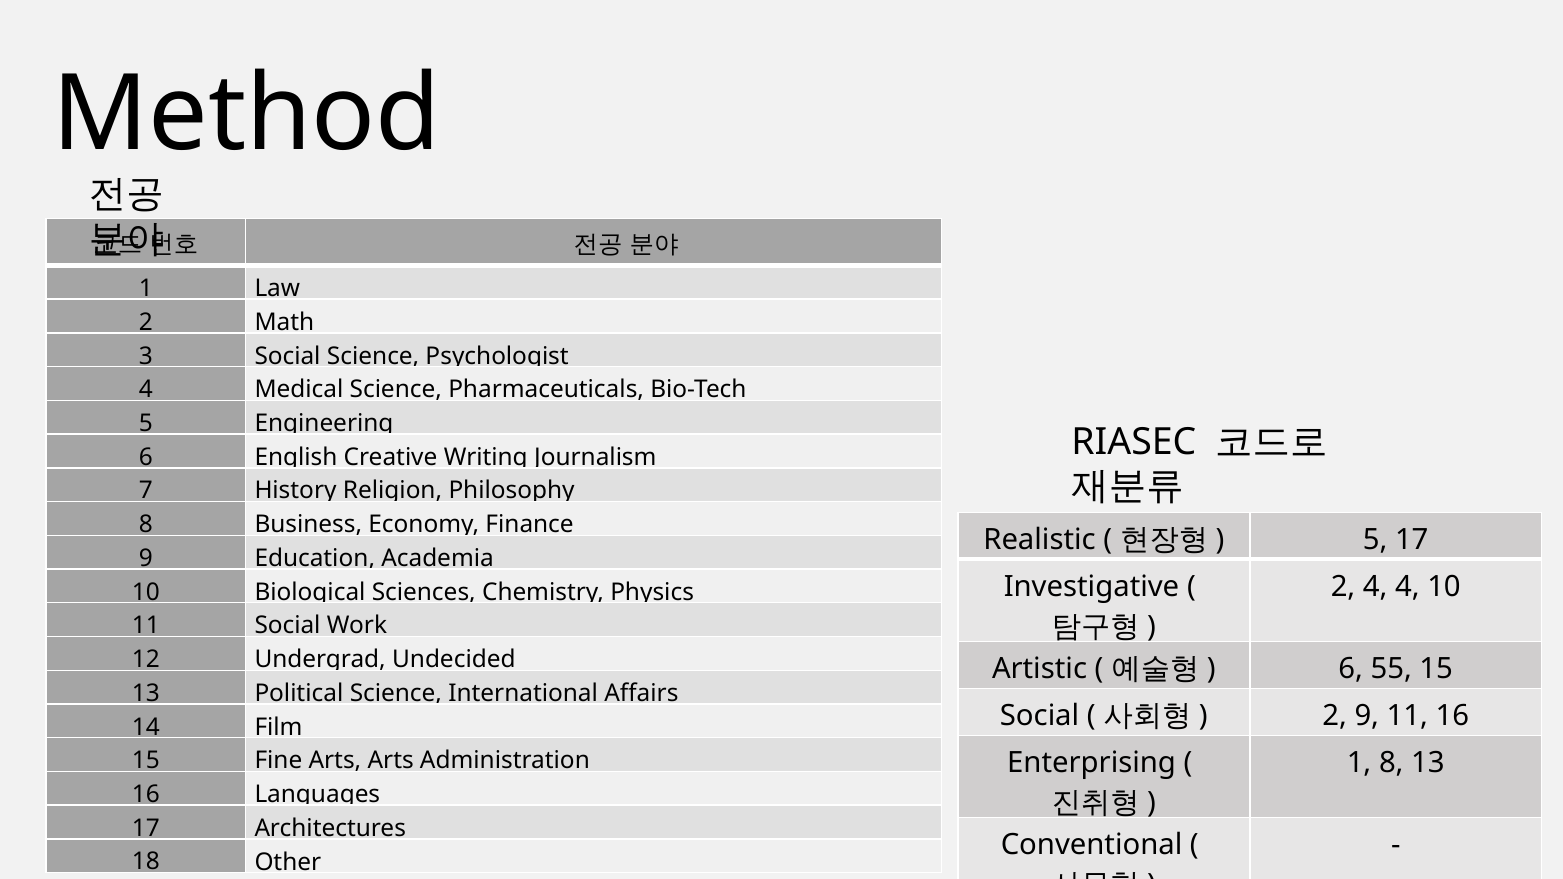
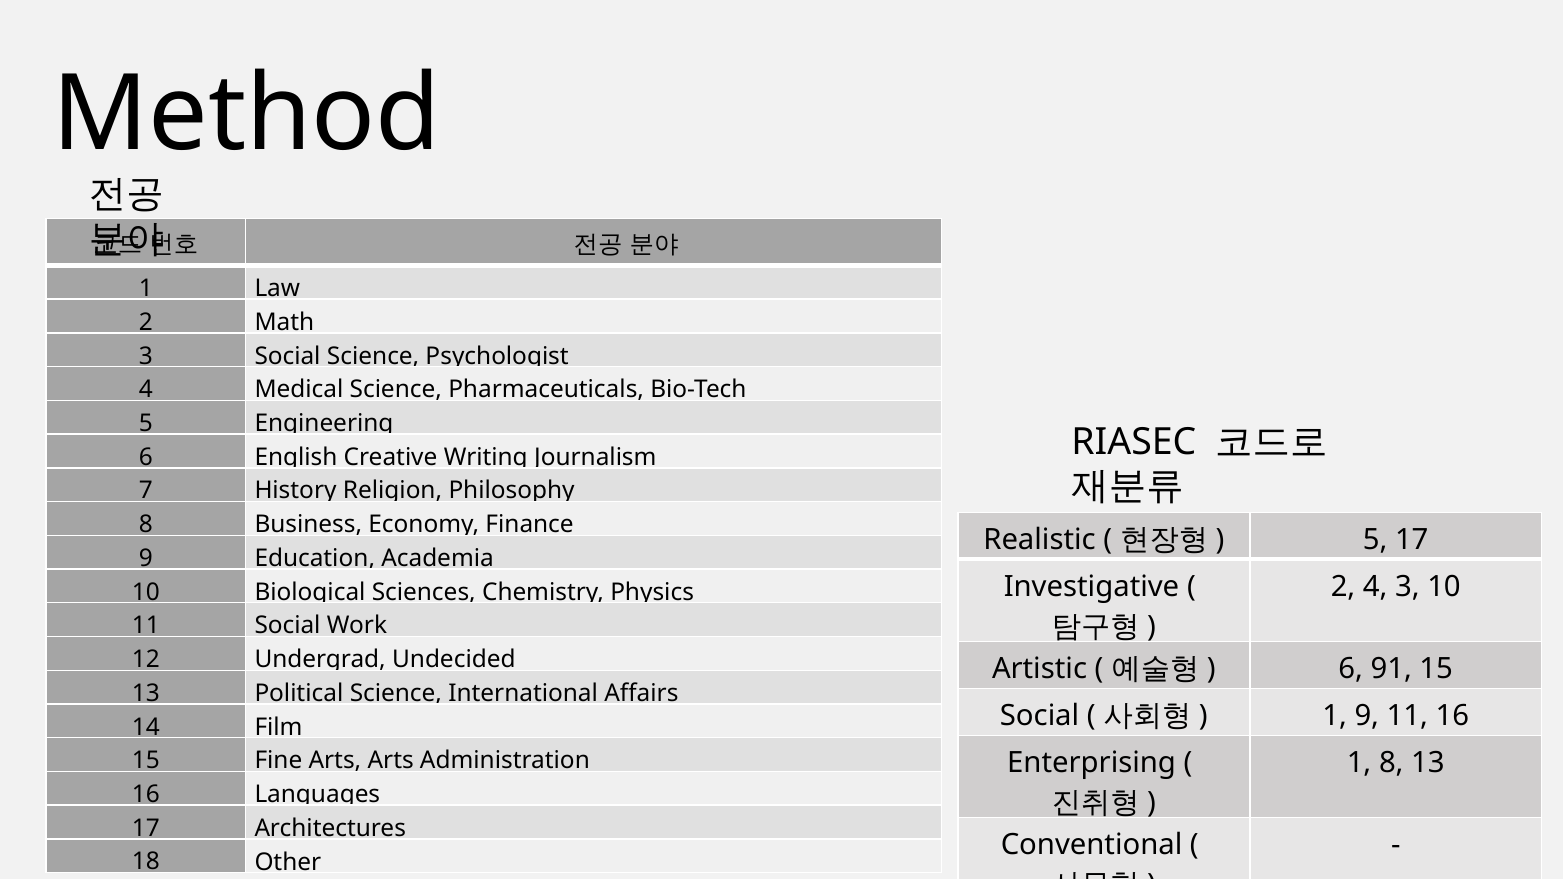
4 4: 4 -> 3
55: 55 -> 91
2 at (1335, 716): 2 -> 1
